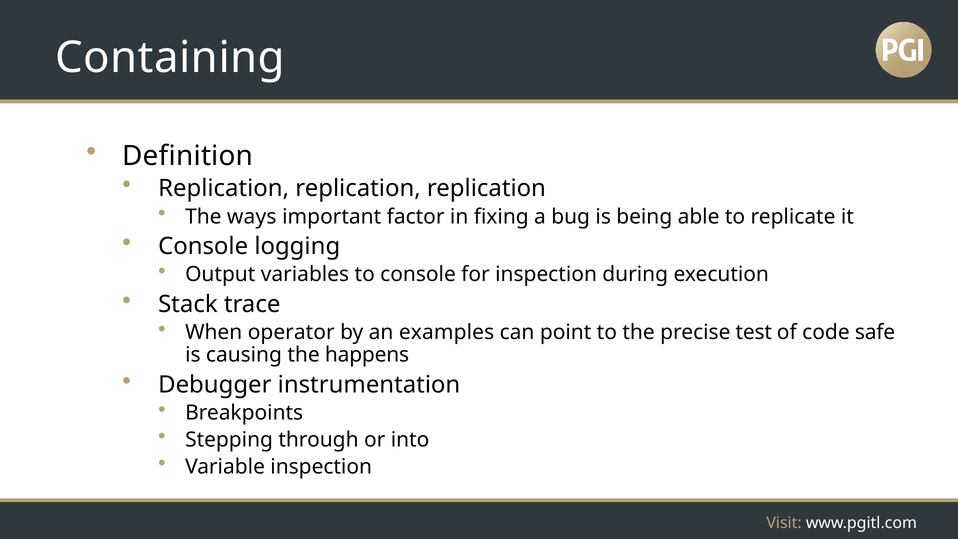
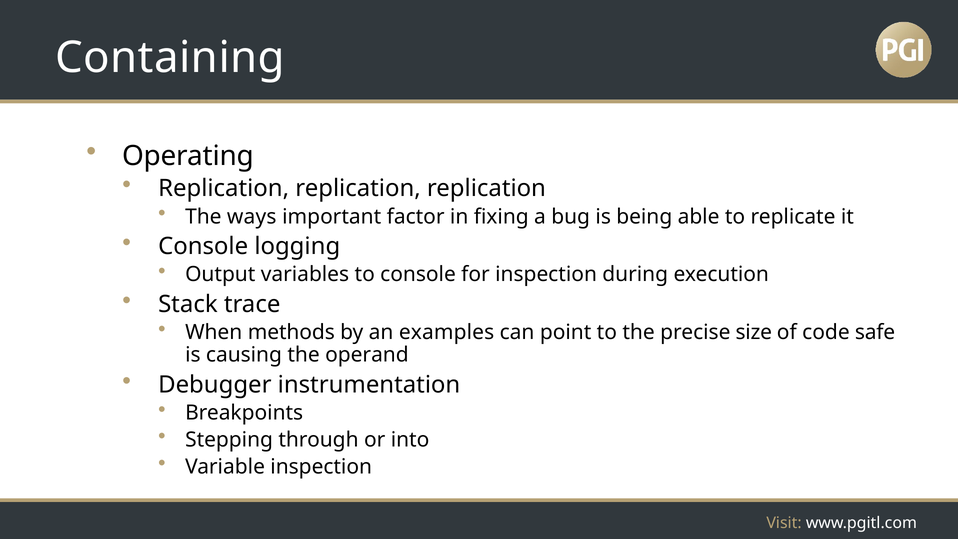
Definition: Definition -> Operating
operator: operator -> methods
test: test -> size
happens: happens -> operand
